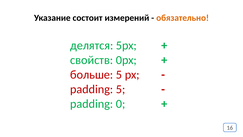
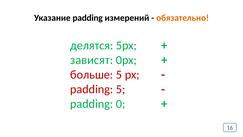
Указание состоит: состоит -> padding
свойств: свойств -> зависят
